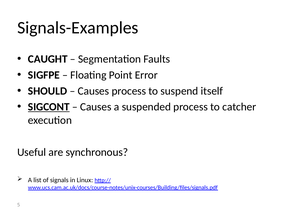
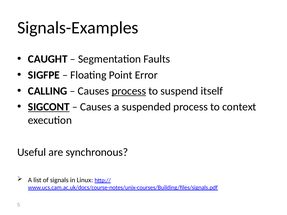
SHOULD: SHOULD -> CALLING
process at (129, 91) underline: none -> present
catcher: catcher -> context
